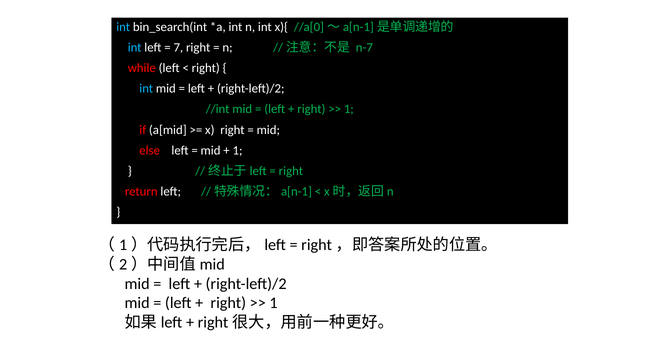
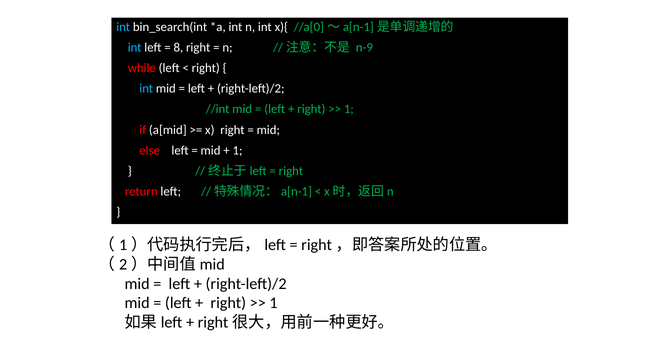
7: 7 -> 8
n-7: n-7 -> n-9
